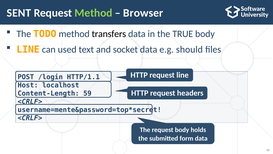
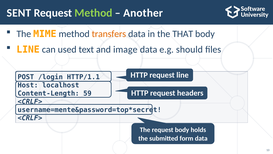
Browser: Browser -> Another
TODO: TODO -> MIME
transfers colour: black -> orange
TRUE: TRUE -> THAT
socket: socket -> image
